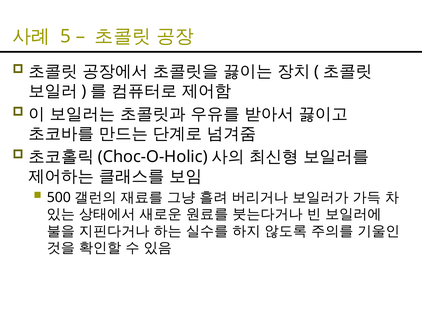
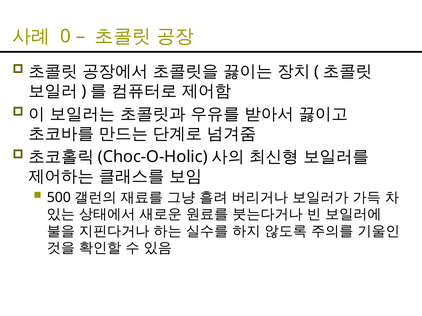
5: 5 -> 0
